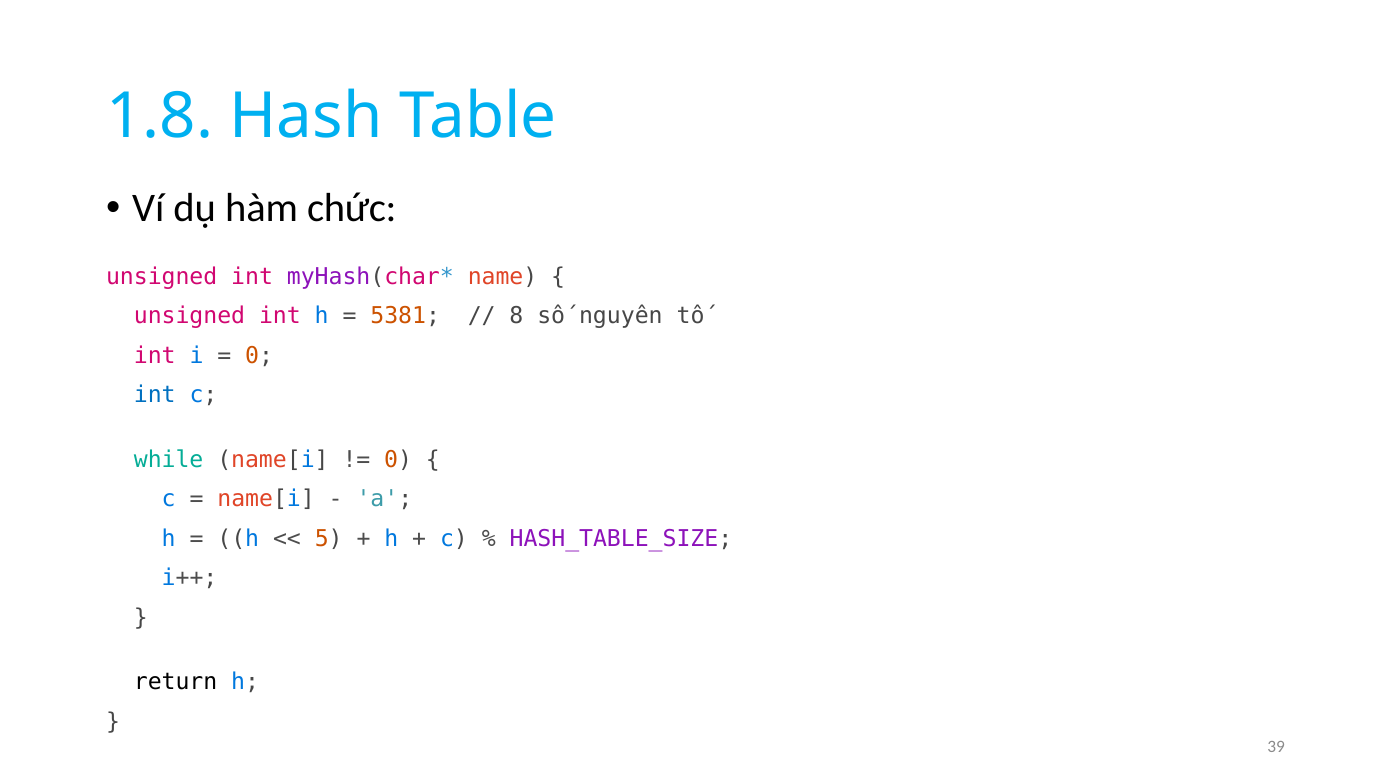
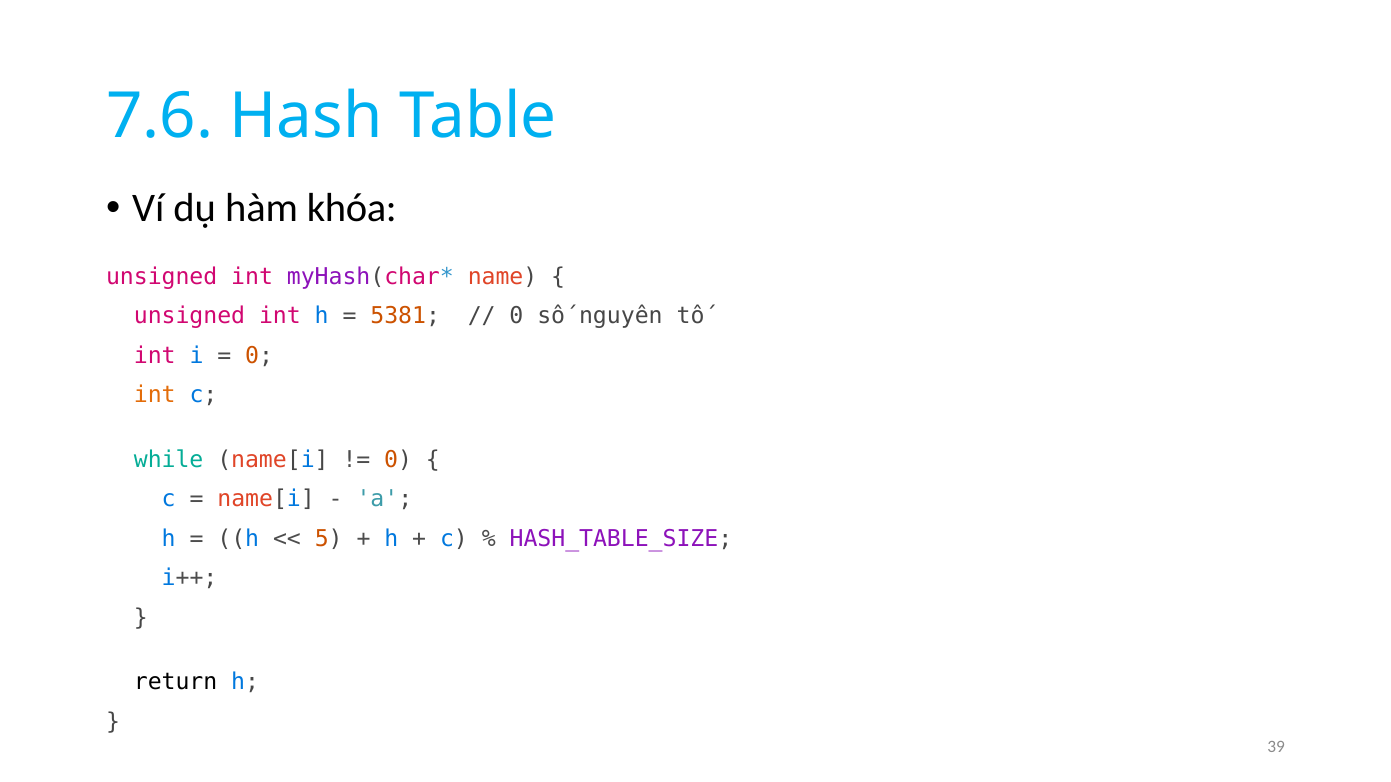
1.8: 1.8 -> 7.6
chức: chức -> khóa
8 at (516, 316): 8 -> 0
int at (155, 395) colour: blue -> orange
